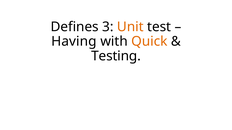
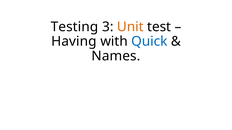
Defines: Defines -> Testing
Quick colour: orange -> blue
Testing: Testing -> Names
